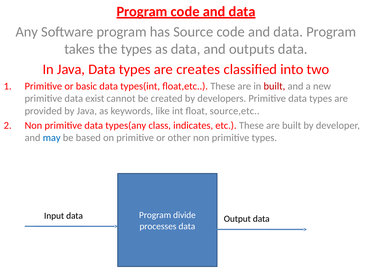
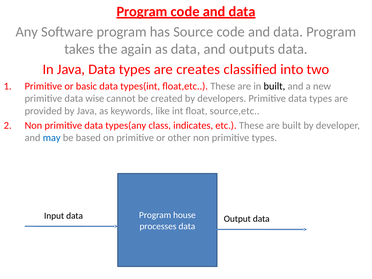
the types: types -> again
built at (274, 86) colour: red -> black
exist: exist -> wise
divide: divide -> house
